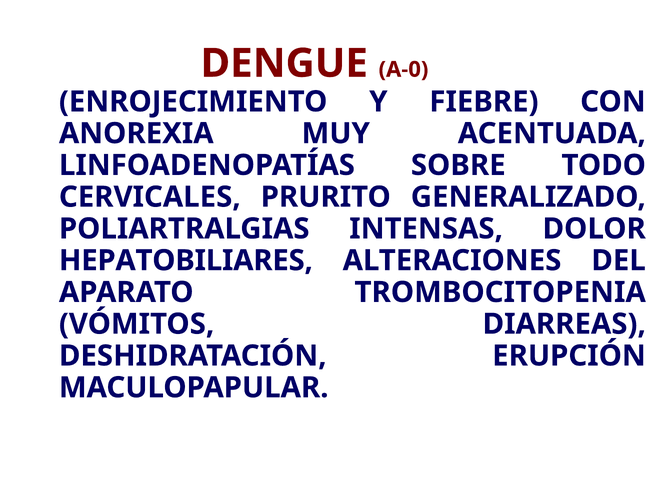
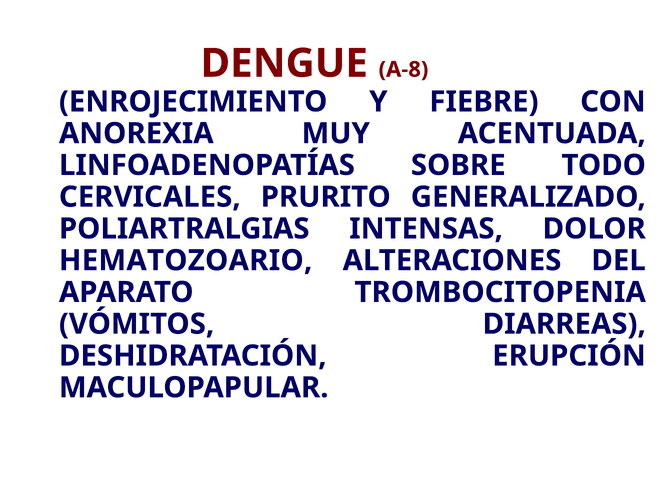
A-0: A-0 -> A-8
HEPATOBILIARES: HEPATOBILIARES -> HEMATOZOARIO
